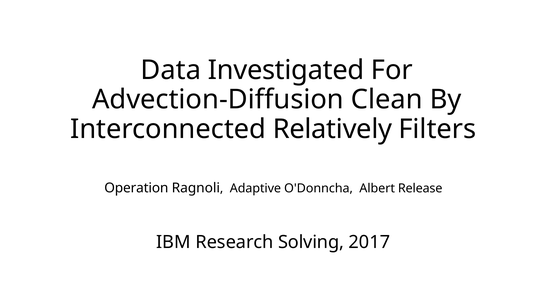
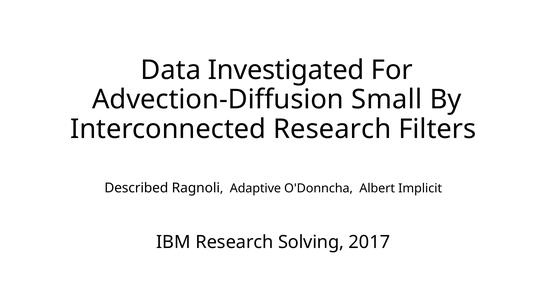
Clean: Clean -> Small
Interconnected Relatively: Relatively -> Research
Operation: Operation -> Described
Release: Release -> Implicit
